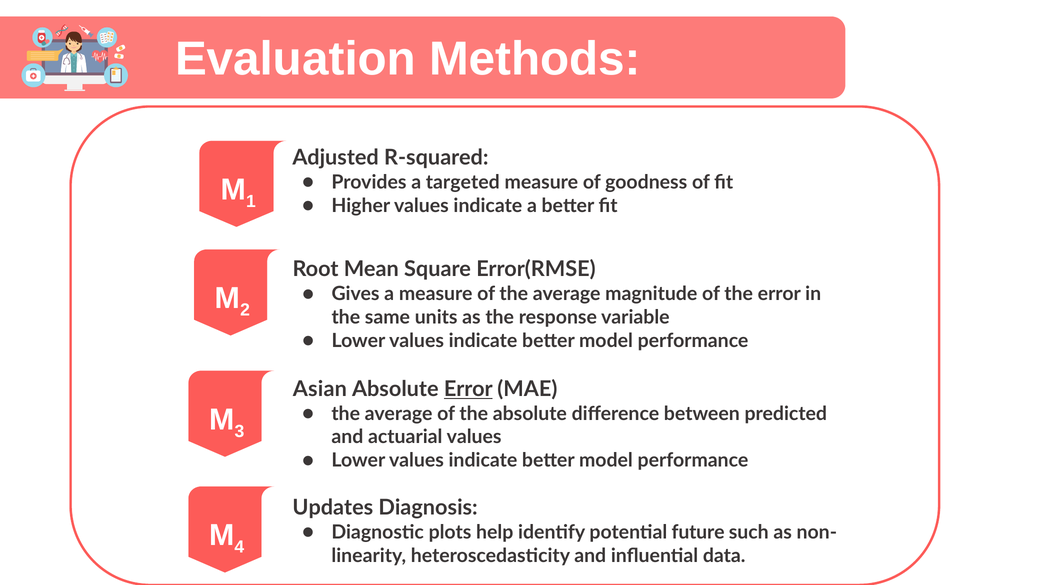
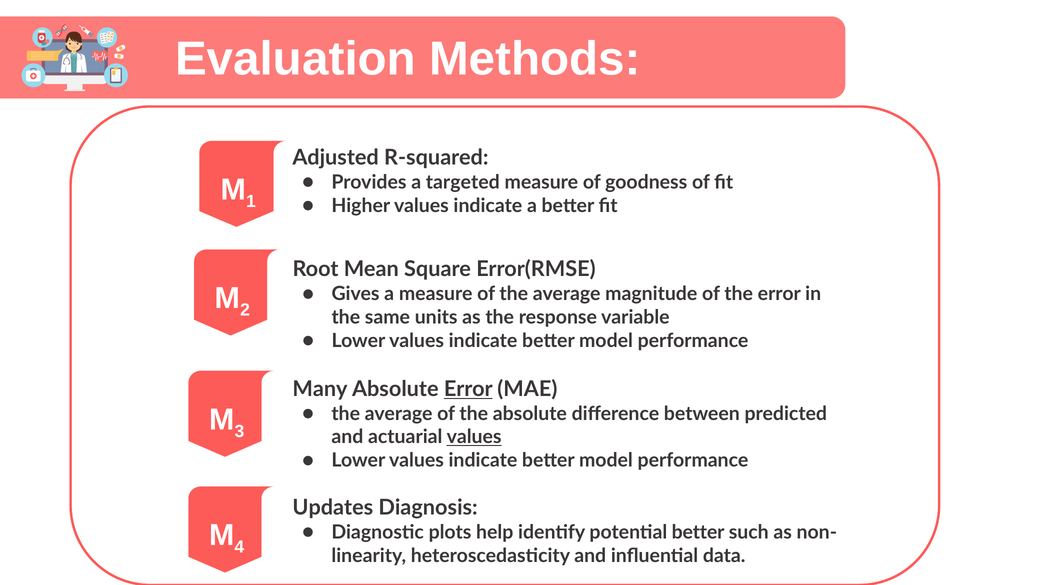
Asian: Asian -> Many
values at (474, 437) underline: none -> present
potential future: future -> better
